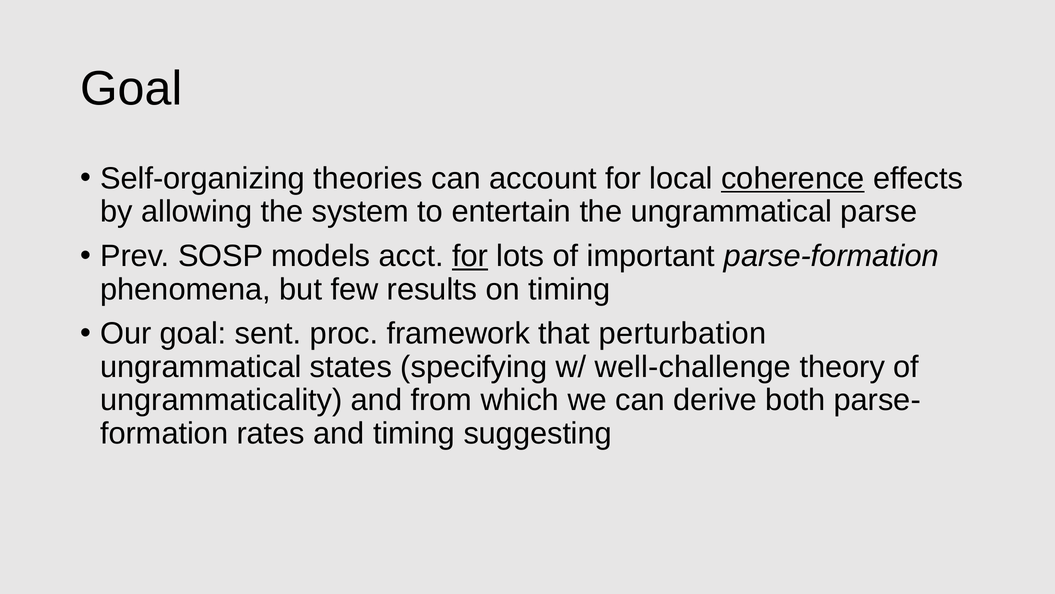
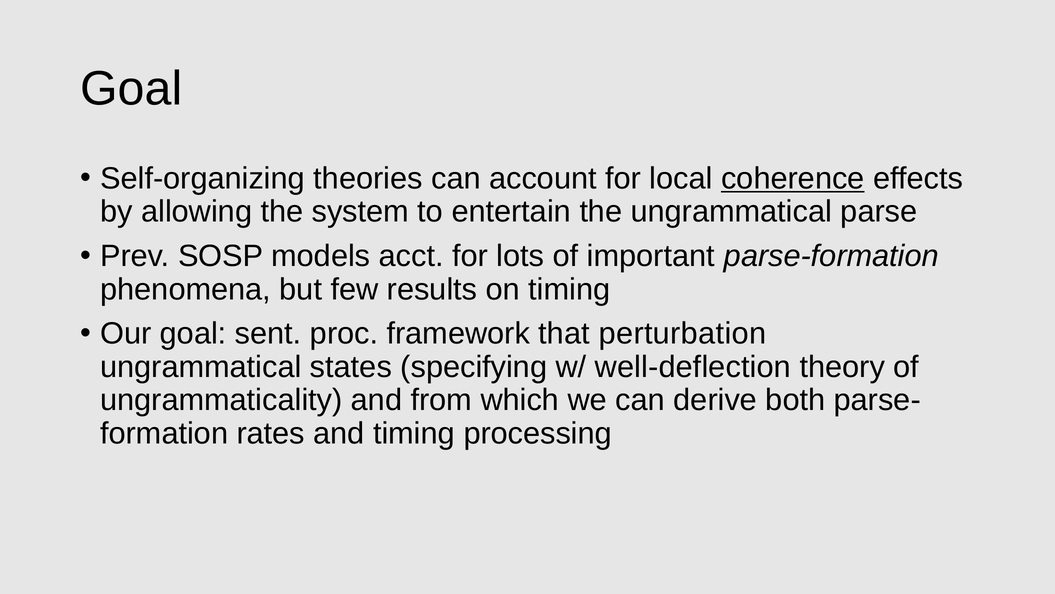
for at (470, 256) underline: present -> none
well-challenge: well-challenge -> well-deflection
suggesting: suggesting -> processing
